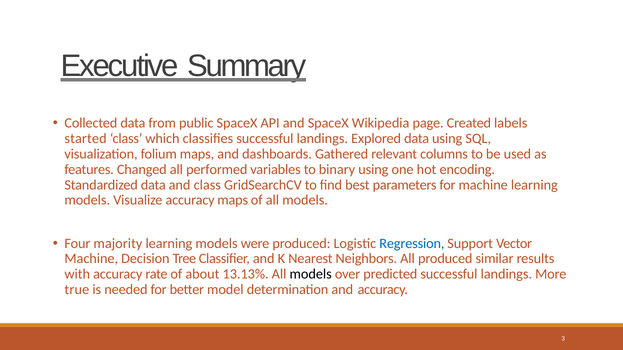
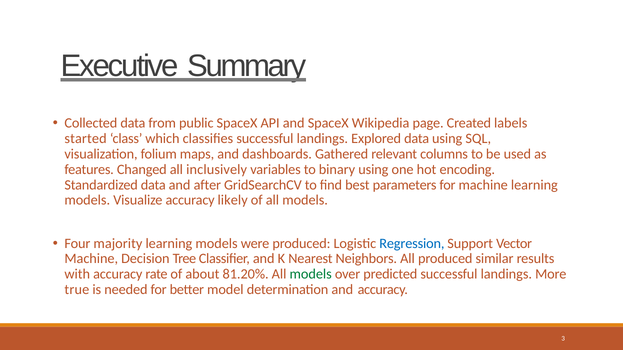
performed: performed -> inclusively
and class: class -> after
accuracy maps: maps -> likely
13.13%: 13.13% -> 81.20%
models at (311, 274) colour: black -> green
